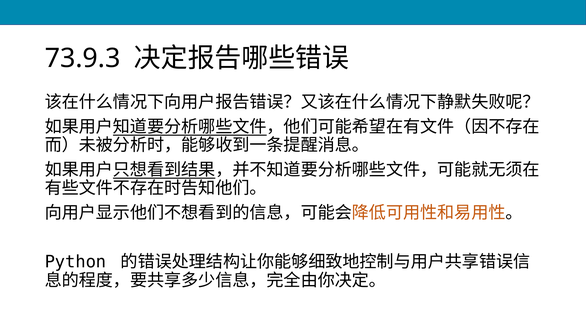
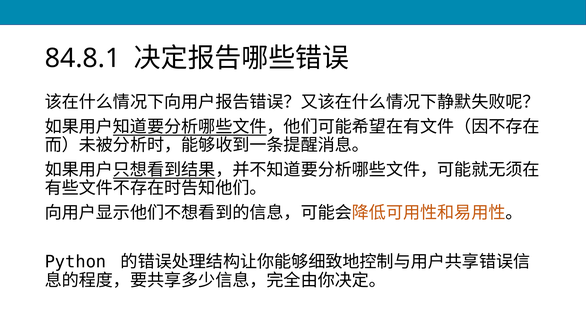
73.9.3: 73.9.3 -> 84.8.1
